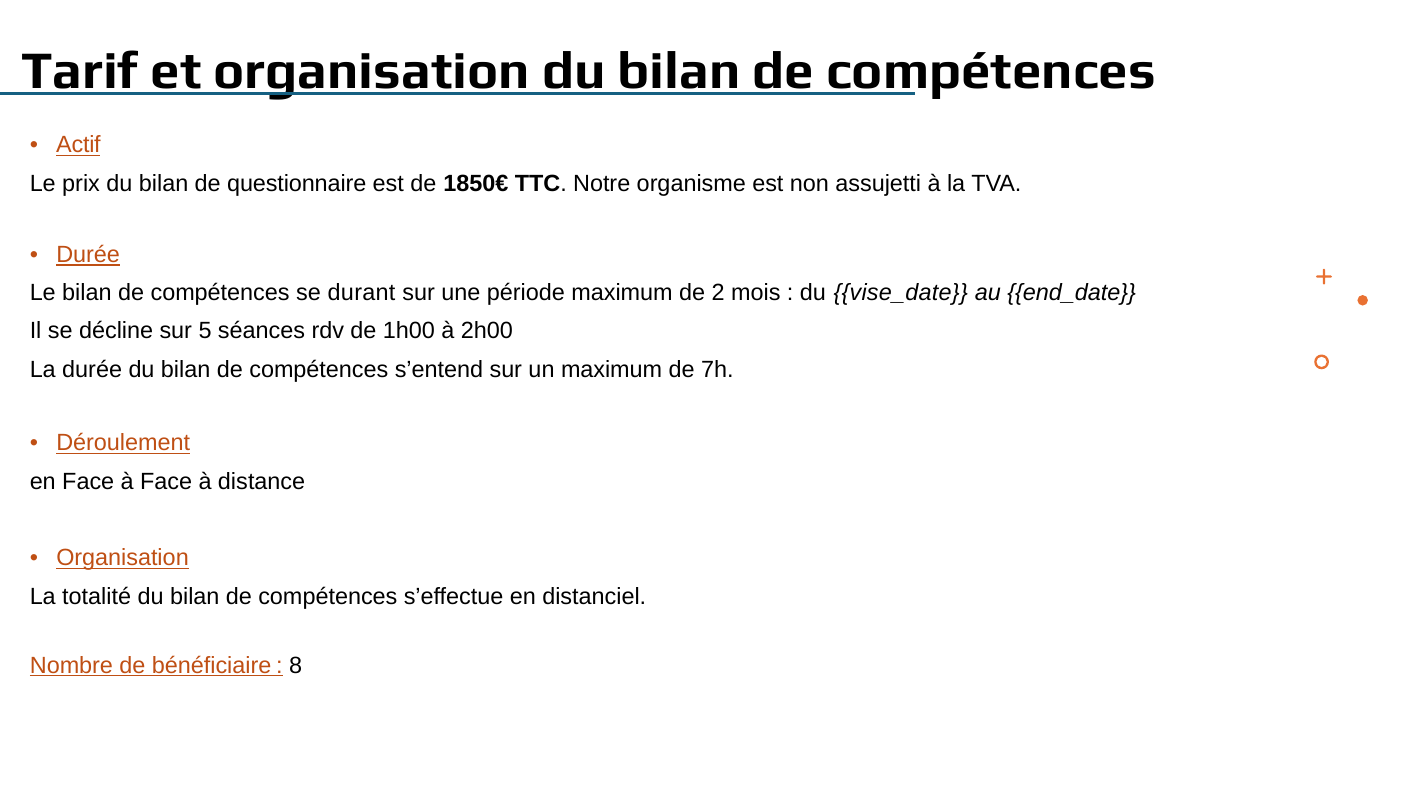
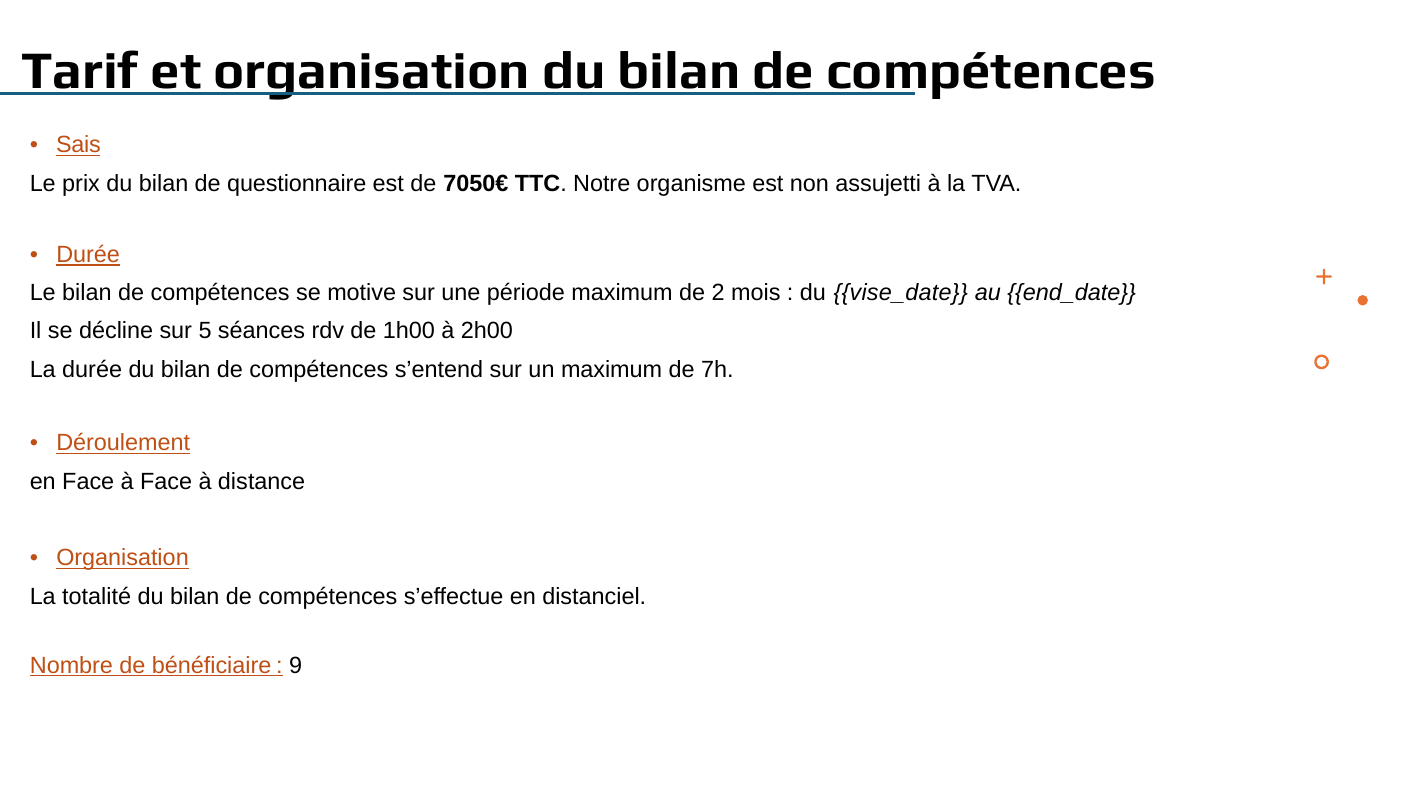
Actif: Actif -> Sais
1850€: 1850€ -> 7050€
durant: durant -> motive
8: 8 -> 9
